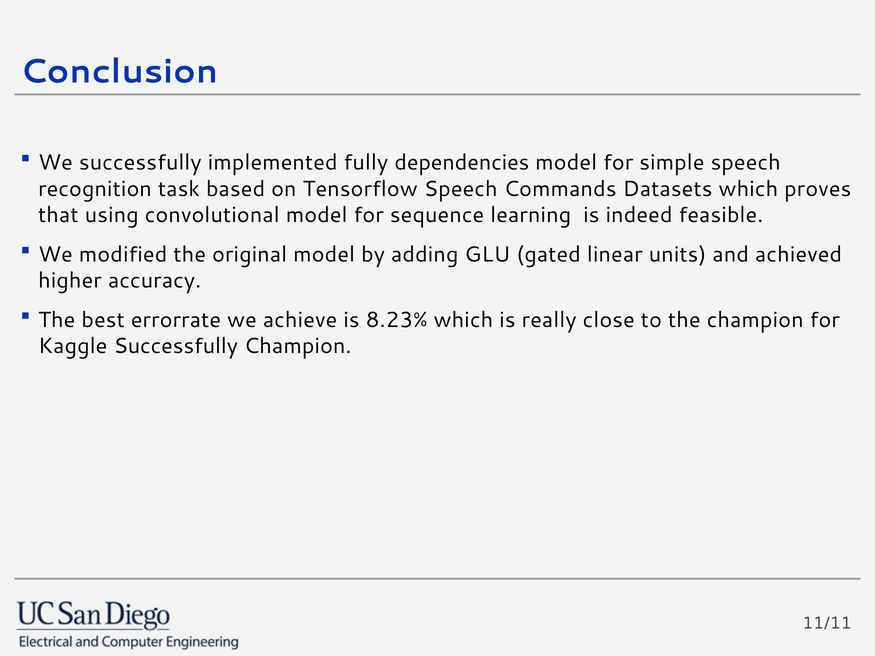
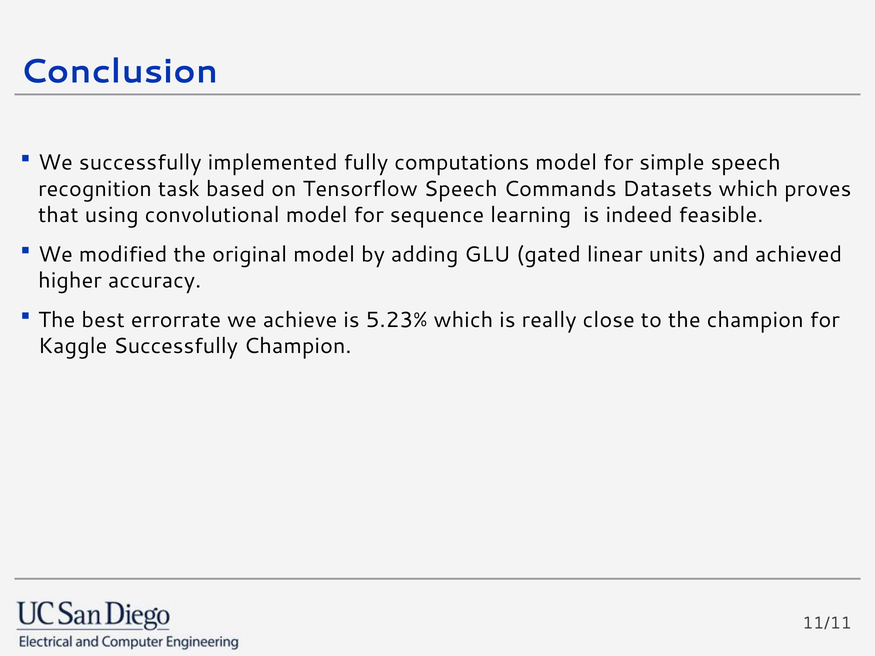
dependencies: dependencies -> computations
8.23%: 8.23% -> 5.23%
